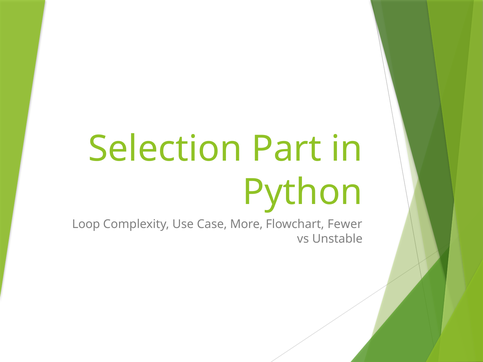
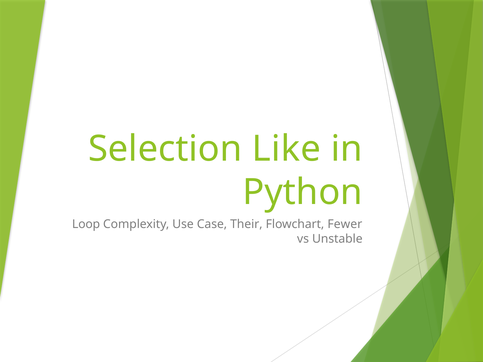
Part: Part -> Like
More: More -> Their
